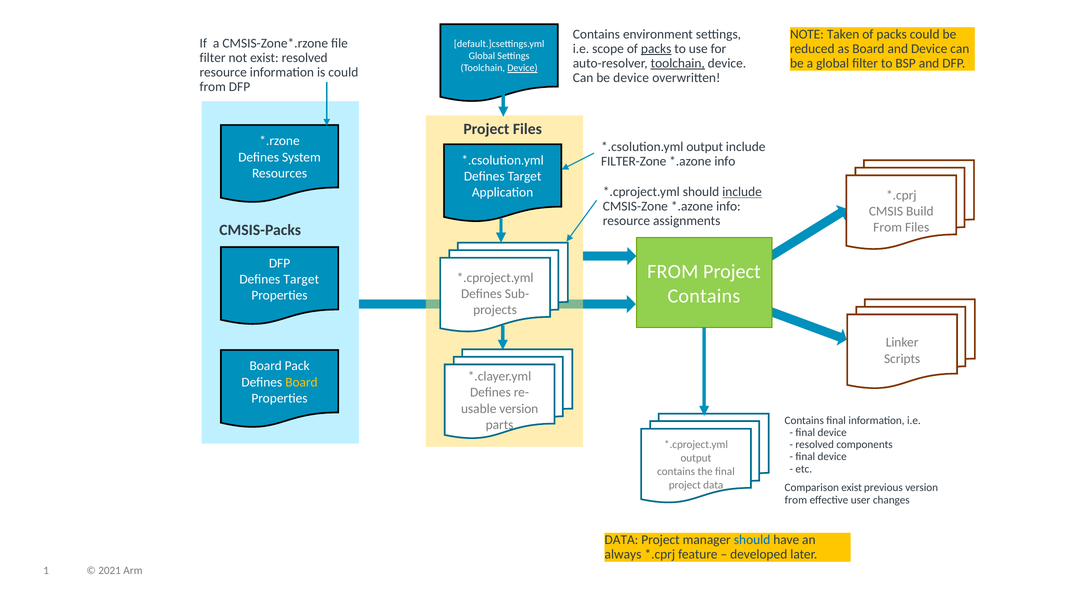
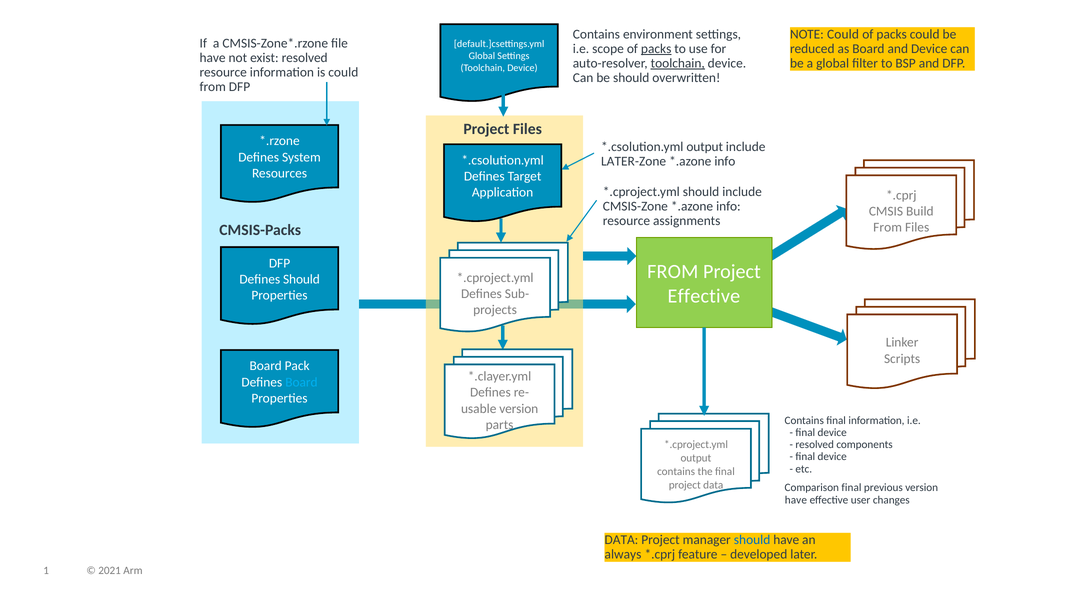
NOTE Taken: Taken -> Could
filter at (213, 58): filter -> have
Device at (522, 68) underline: present -> none
be device: device -> should
FILTER-Zone: FILTER-Zone -> LATER-Zone
include at (742, 192) underline: present -> none
Target at (301, 279): Target -> Should
Contains at (704, 296): Contains -> Effective
Board at (301, 382) colour: yellow -> light blue
Comparison exist: exist -> final
from at (796, 499): from -> have
